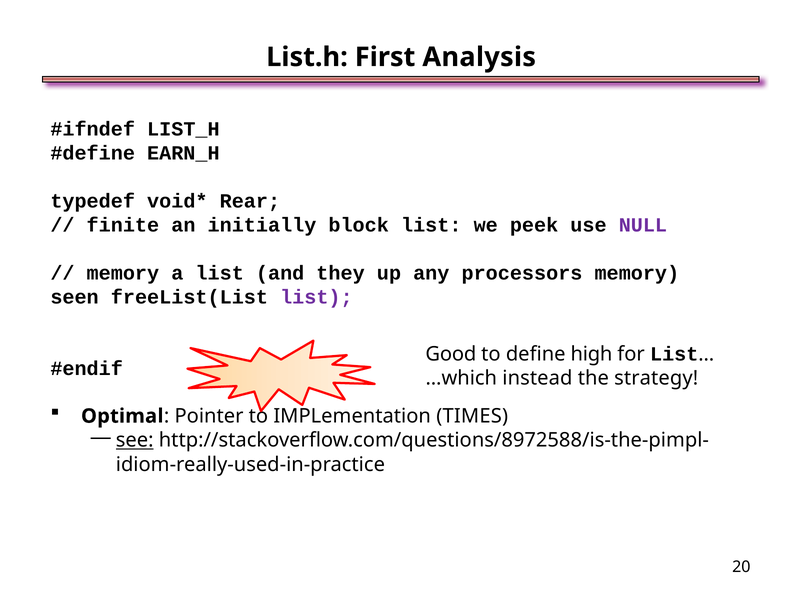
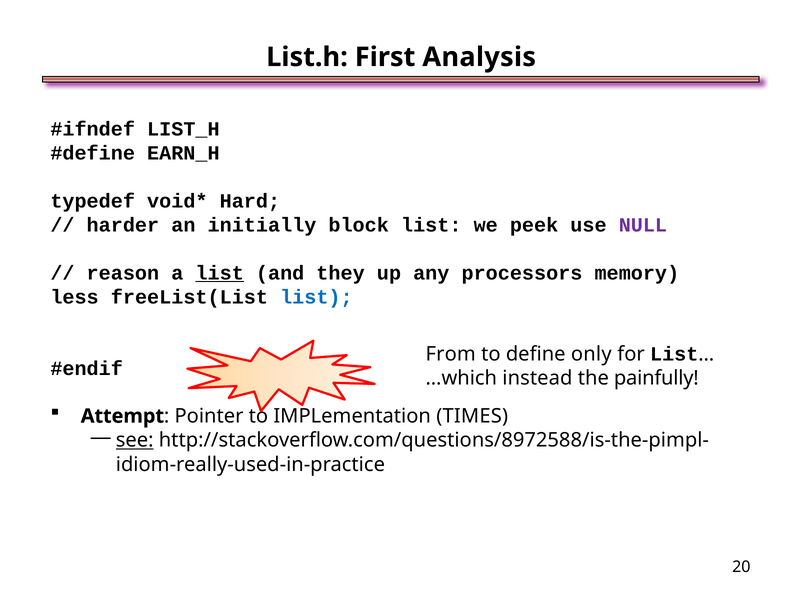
Rear: Rear -> Hard
finite: finite -> harder
memory at (123, 273): memory -> reason
list at (220, 273) underline: none -> present
seen: seen -> less
list at (316, 297) colour: purple -> blue
Good: Good -> From
high: high -> only
strategy: strategy -> painfully
Optimal: Optimal -> Attempt
